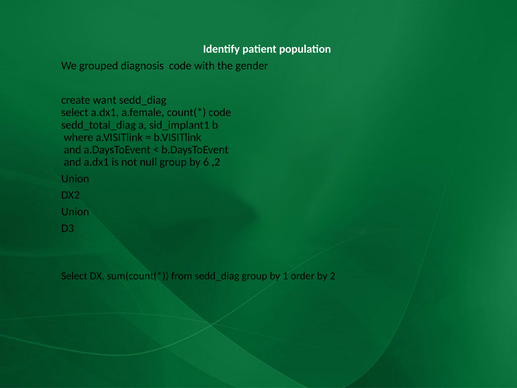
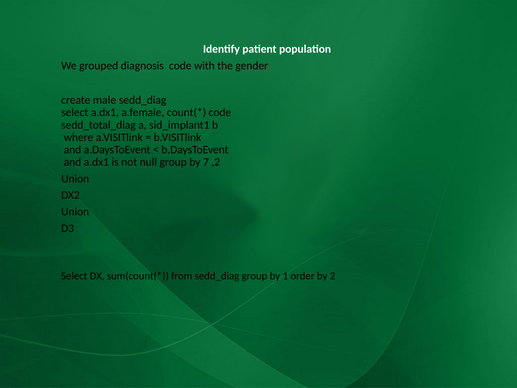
want: want -> male
6: 6 -> 7
